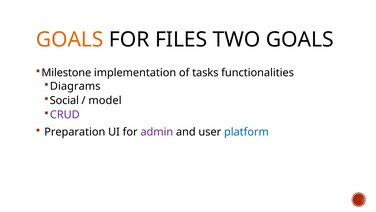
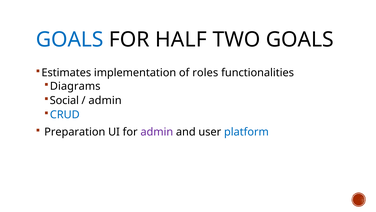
GOALS at (70, 40) colour: orange -> blue
FILES: FILES -> HALF
Milestone: Milestone -> Estimates
tasks: tasks -> roles
model at (105, 100): model -> admin
CRUD colour: purple -> blue
